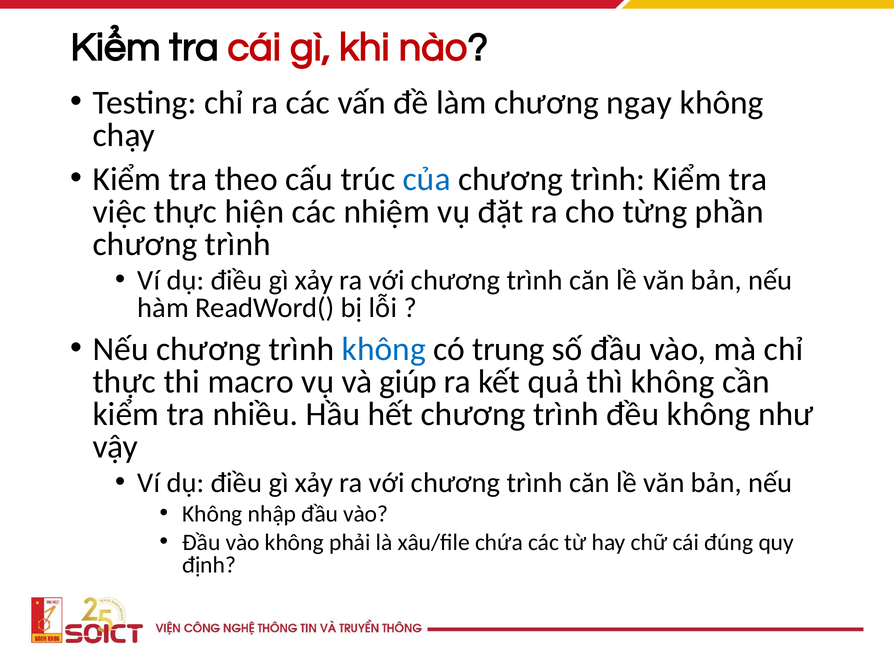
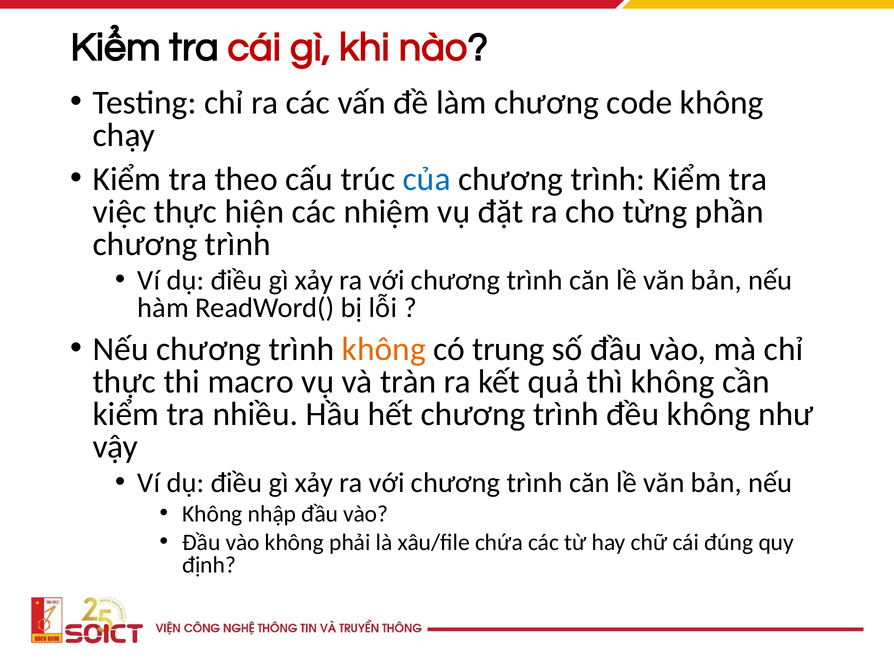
ngay: ngay -> code
không at (384, 349) colour: blue -> orange
giúp: giúp -> tràn
